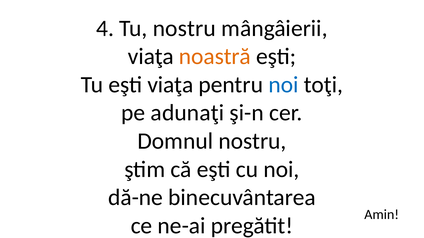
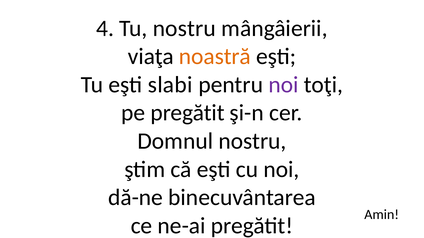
eşti viaţa: viaţa -> slabi
noi at (283, 85) colour: blue -> purple
pe adunaţi: adunaţi -> pregătit
